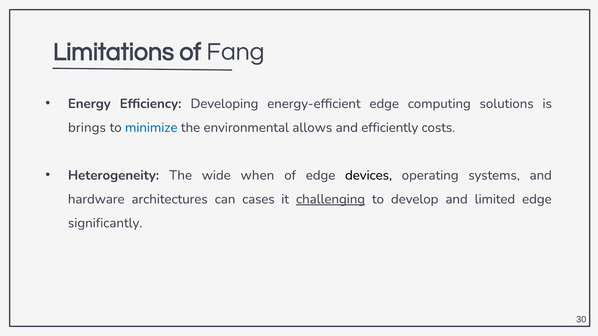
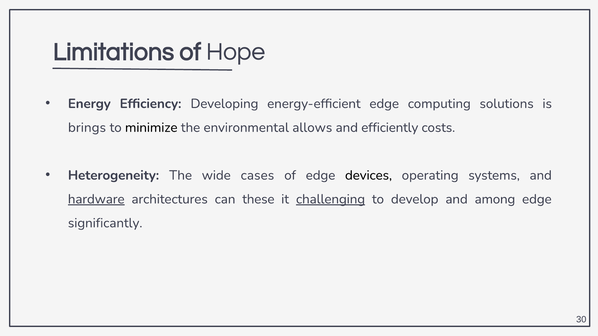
Fang: Fang -> Hope
minimize colour: blue -> black
when: when -> cases
hardware underline: none -> present
cases: cases -> these
limited: limited -> among
